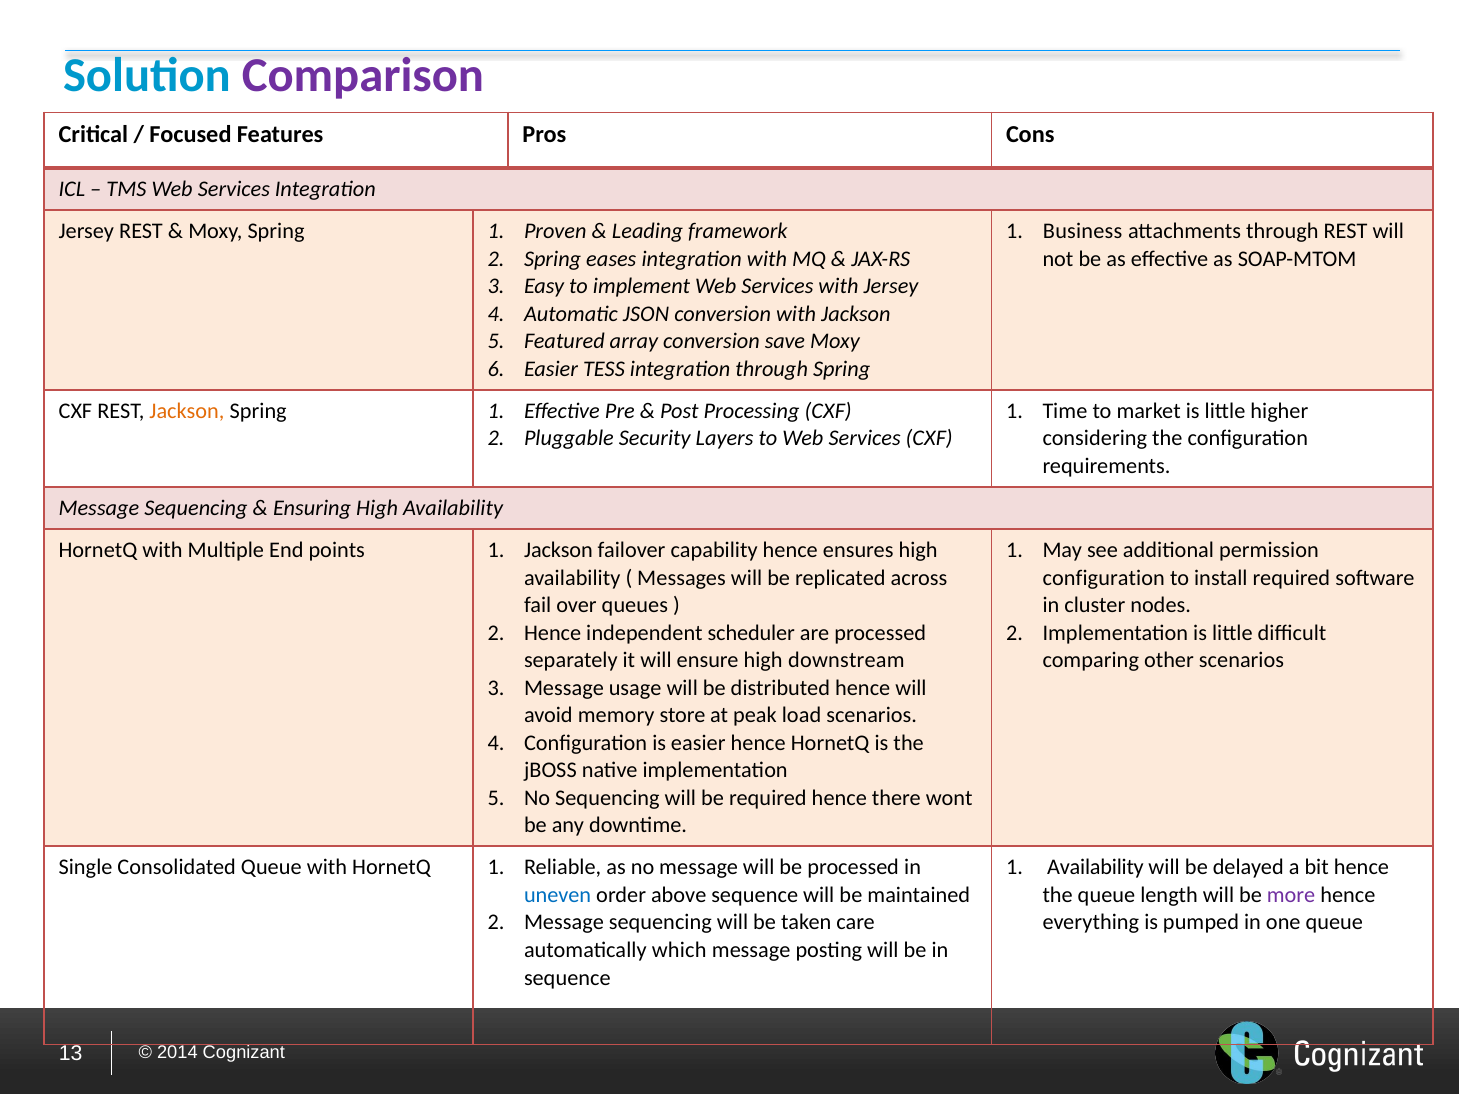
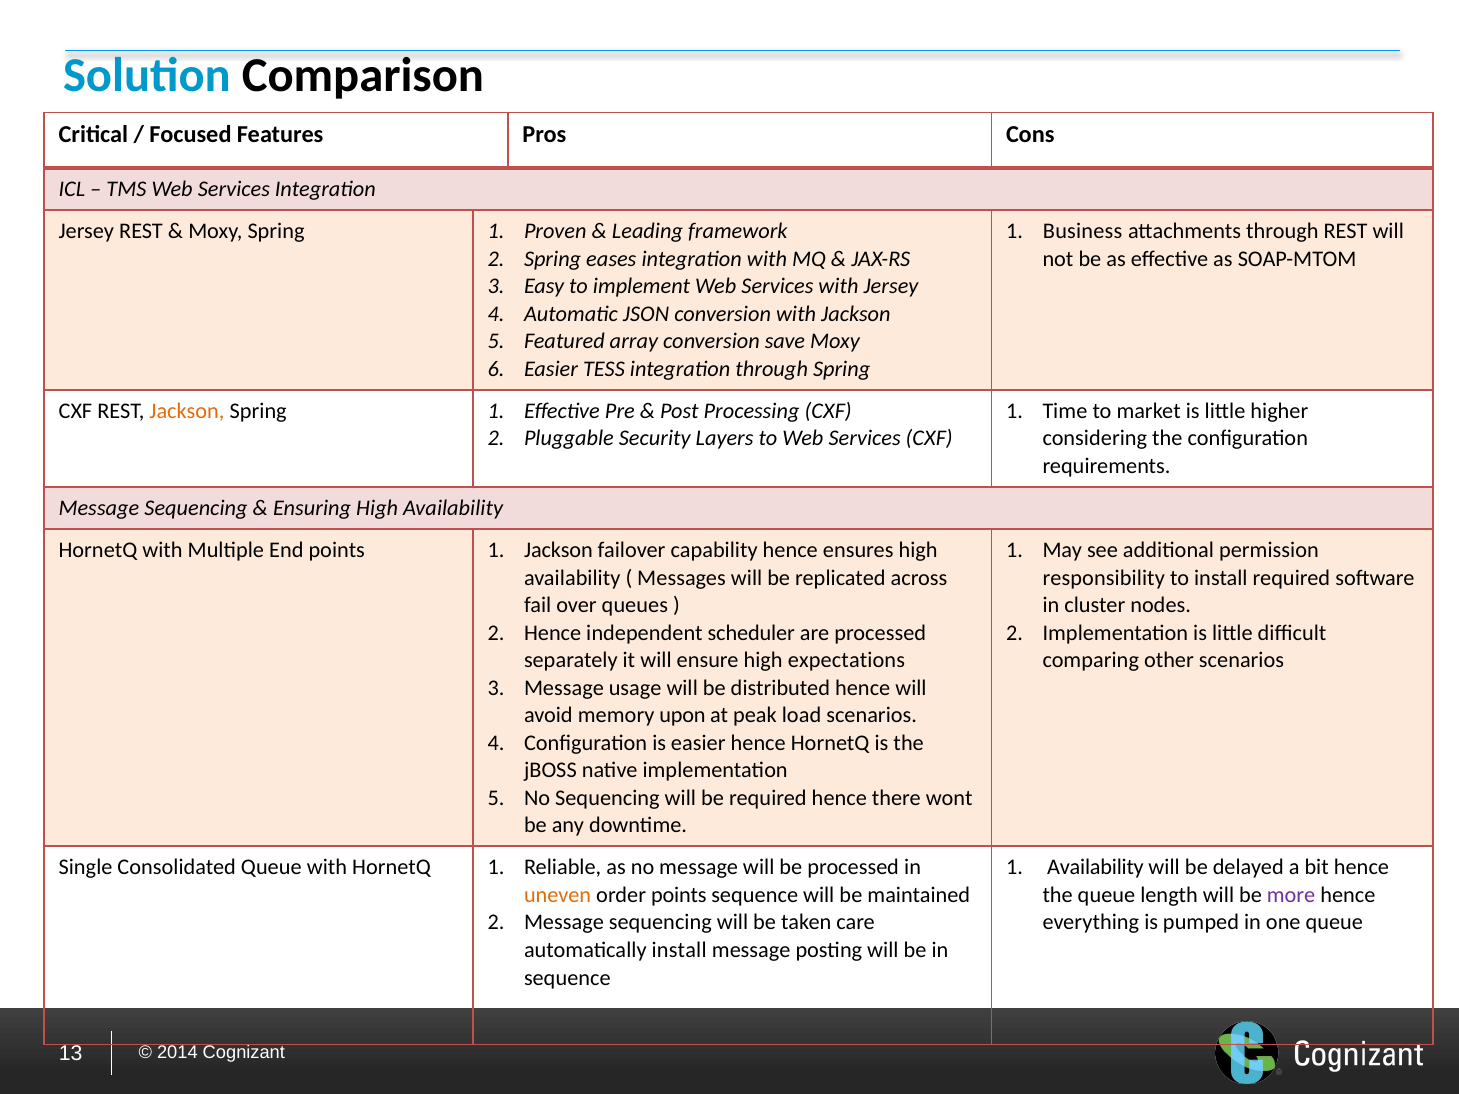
Comparison colour: purple -> black
configuration at (1104, 578): configuration -> responsibility
downstream: downstream -> expectations
store: store -> upon
uneven colour: blue -> orange
order above: above -> points
automatically which: which -> install
